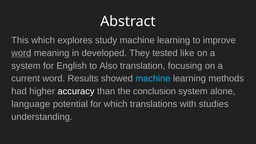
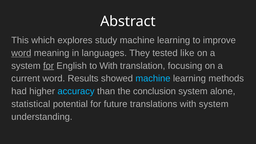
developed: developed -> languages
for at (49, 66) underline: none -> present
to Also: Also -> With
accuracy colour: white -> light blue
language: language -> statistical
for which: which -> future
with studies: studies -> system
